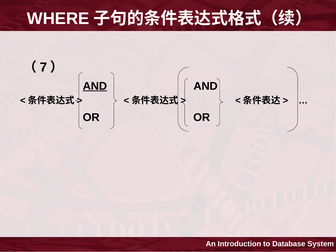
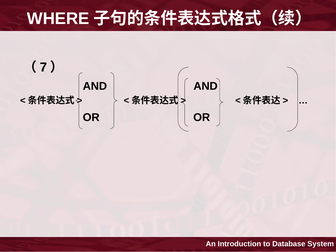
AND at (95, 86) underline: present -> none
